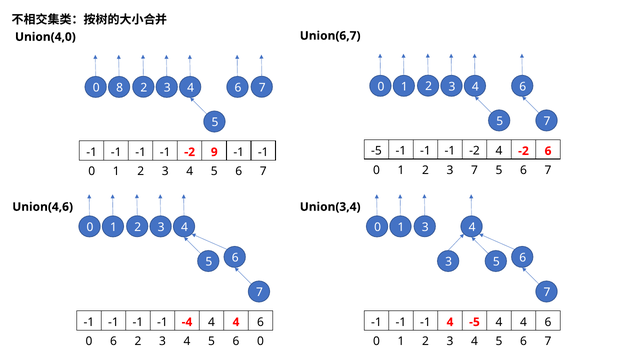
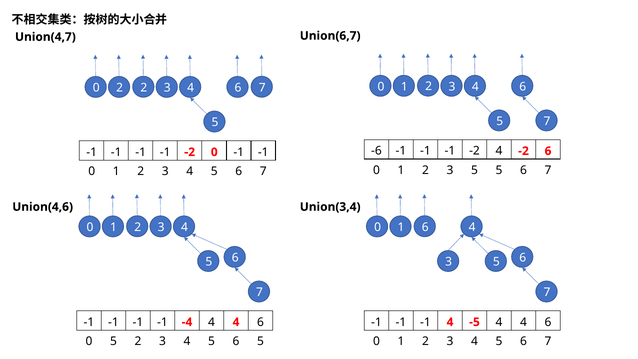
Union(4,0: Union(4,0 -> Union(4,7
0 8: 8 -> 2
-5 at (376, 151): -5 -> -6
-2 9: 9 -> 0
3 7: 7 -> 5
1 3: 3 -> 6
0 6: 6 -> 5
5 6 0: 0 -> 5
